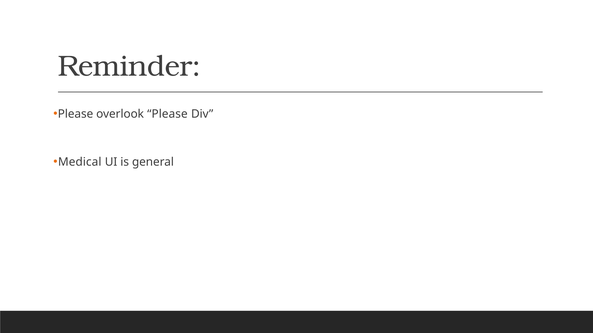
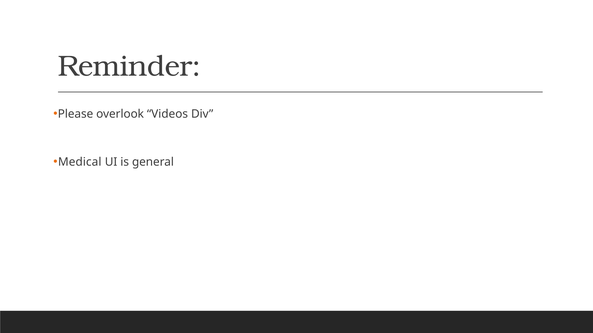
overlook Please: Please -> Videos
